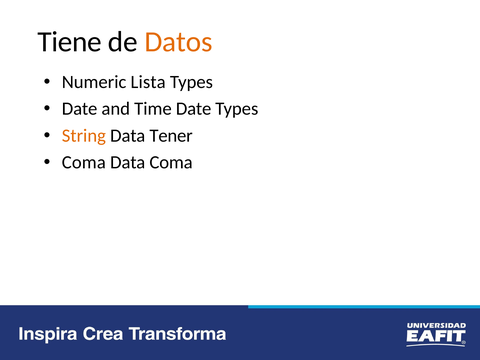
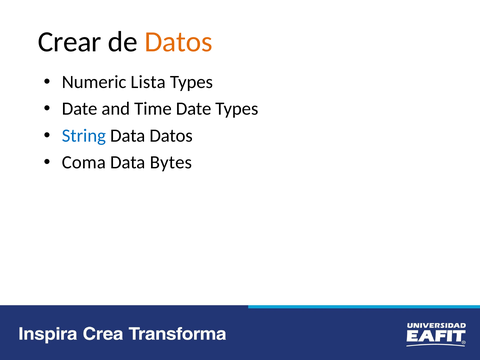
Tiene: Tiene -> Crear
String colour: orange -> blue
Data Tener: Tener -> Datos
Data Coma: Coma -> Bytes
